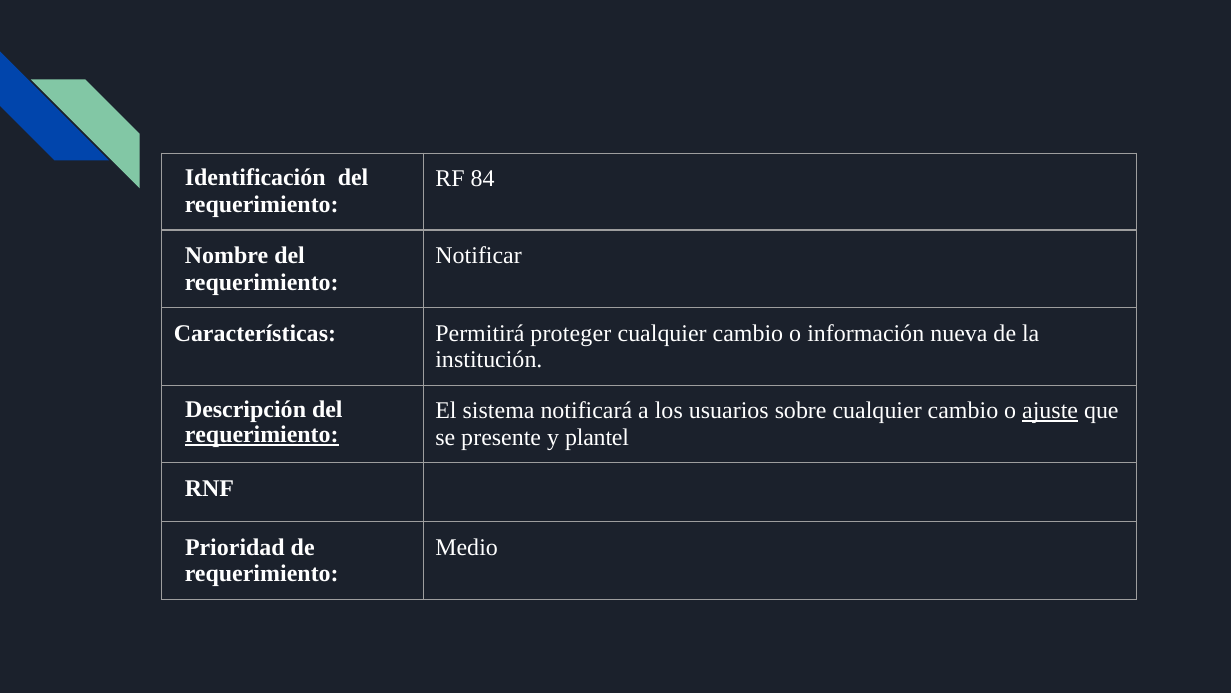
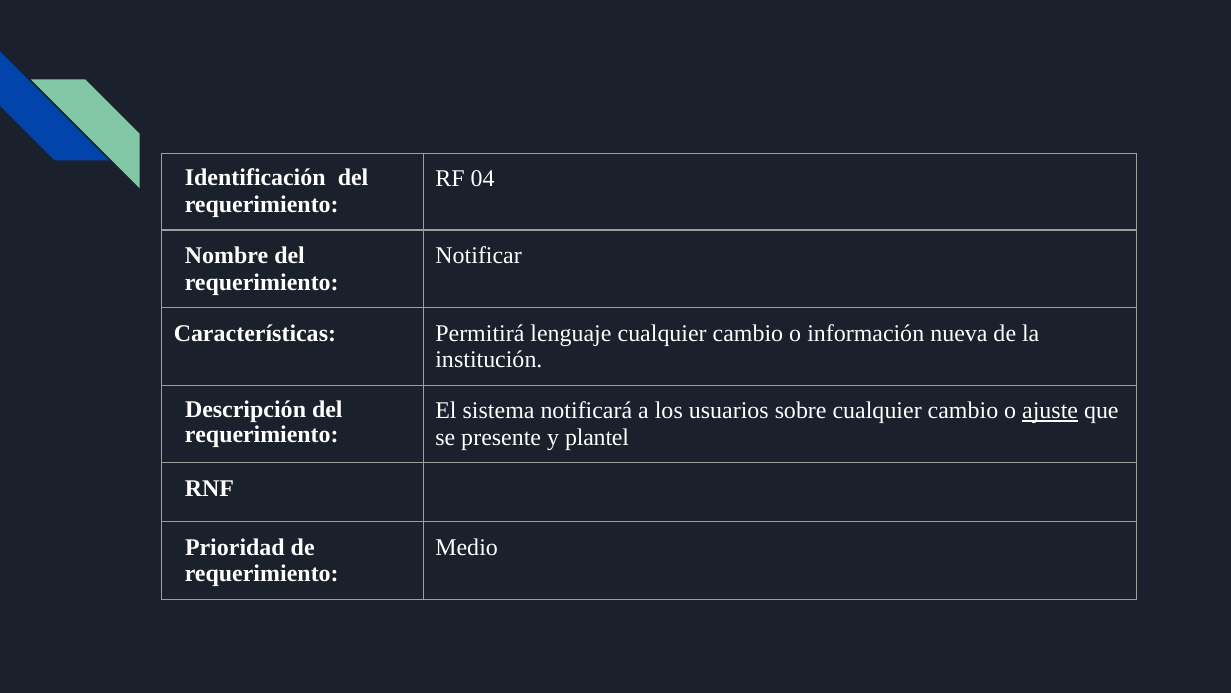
84: 84 -> 04
proteger: proteger -> lenguaje
requerimiento at (262, 434) underline: present -> none
